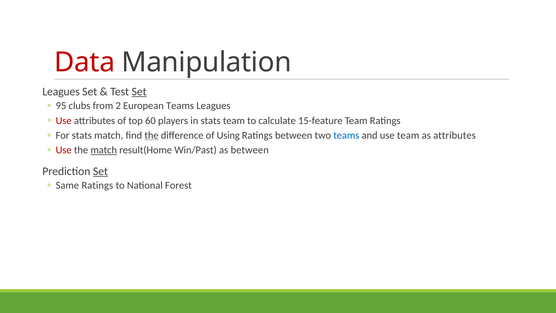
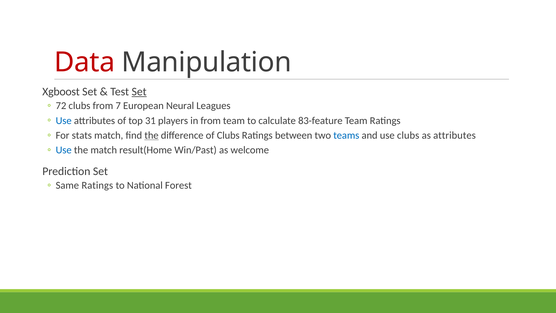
Leagues at (61, 92): Leagues -> Xgboost
95: 95 -> 72
2: 2 -> 7
European Teams: Teams -> Neural
Use at (64, 121) colour: red -> blue
60: 60 -> 31
in stats: stats -> from
15-feature: 15-feature -> 83-feature
of Using: Using -> Clubs
use team: team -> clubs
Use at (64, 150) colour: red -> blue
match at (104, 150) underline: present -> none
as between: between -> welcome
Set at (100, 171) underline: present -> none
